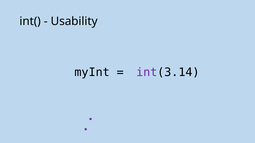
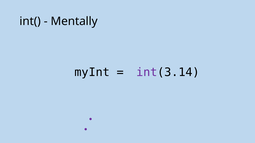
Usability: Usability -> Mentally
